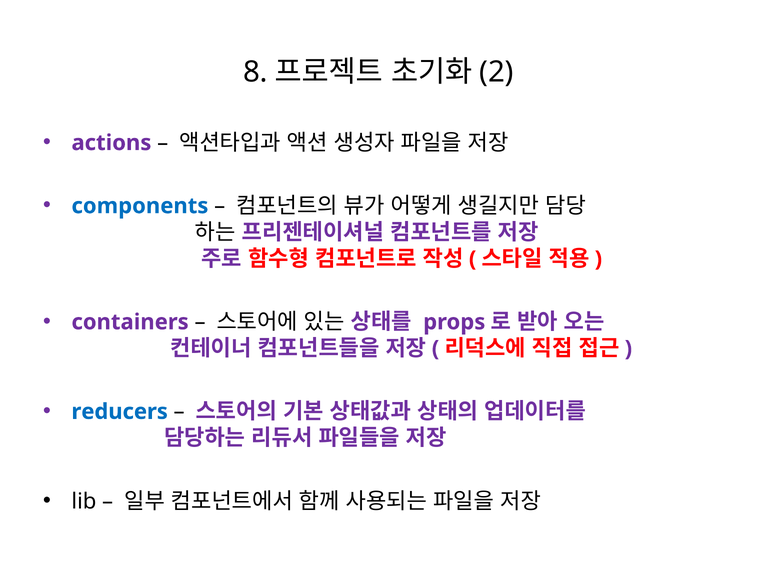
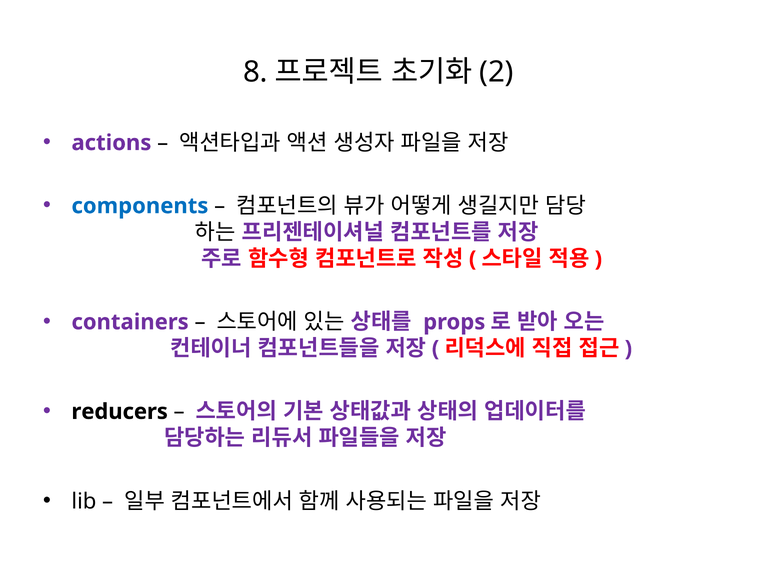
reducers colour: blue -> black
